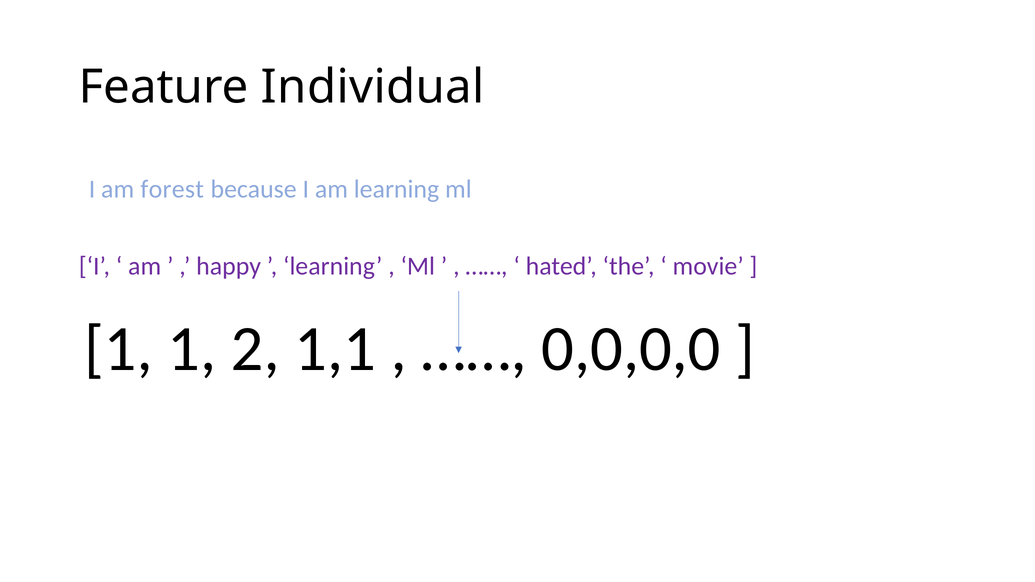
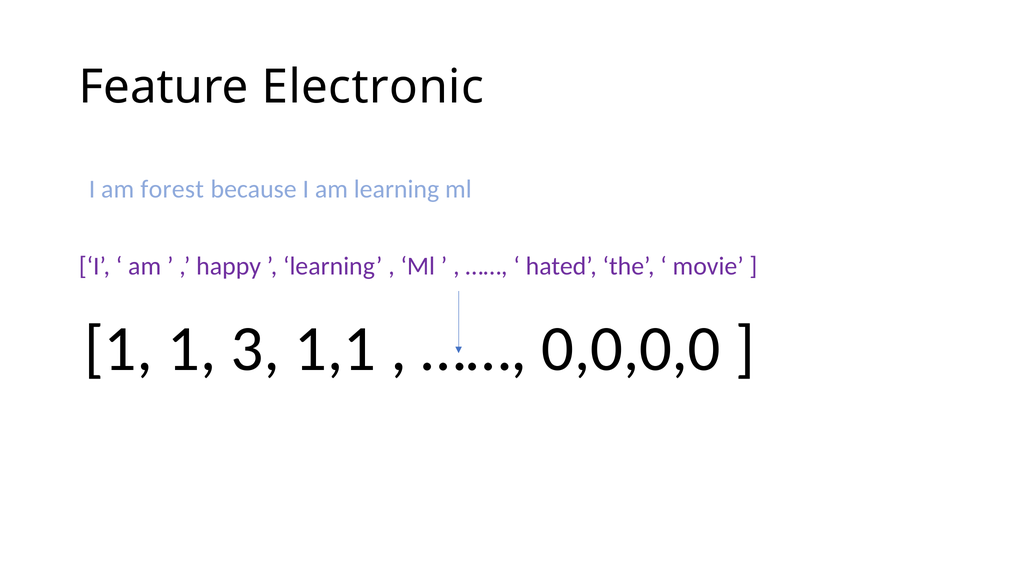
Individual: Individual -> Electronic
2: 2 -> 3
